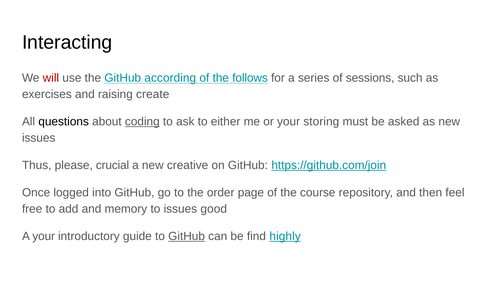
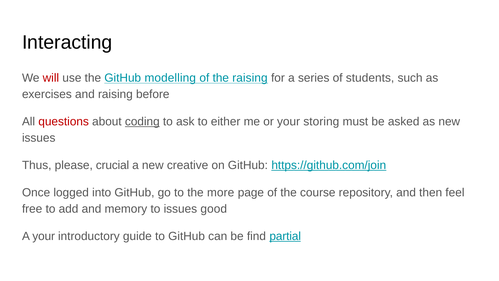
according: according -> modelling
the follows: follows -> raising
sessions: sessions -> students
create: create -> before
questions colour: black -> red
order: order -> more
GitHub at (187, 236) underline: present -> none
highly: highly -> partial
